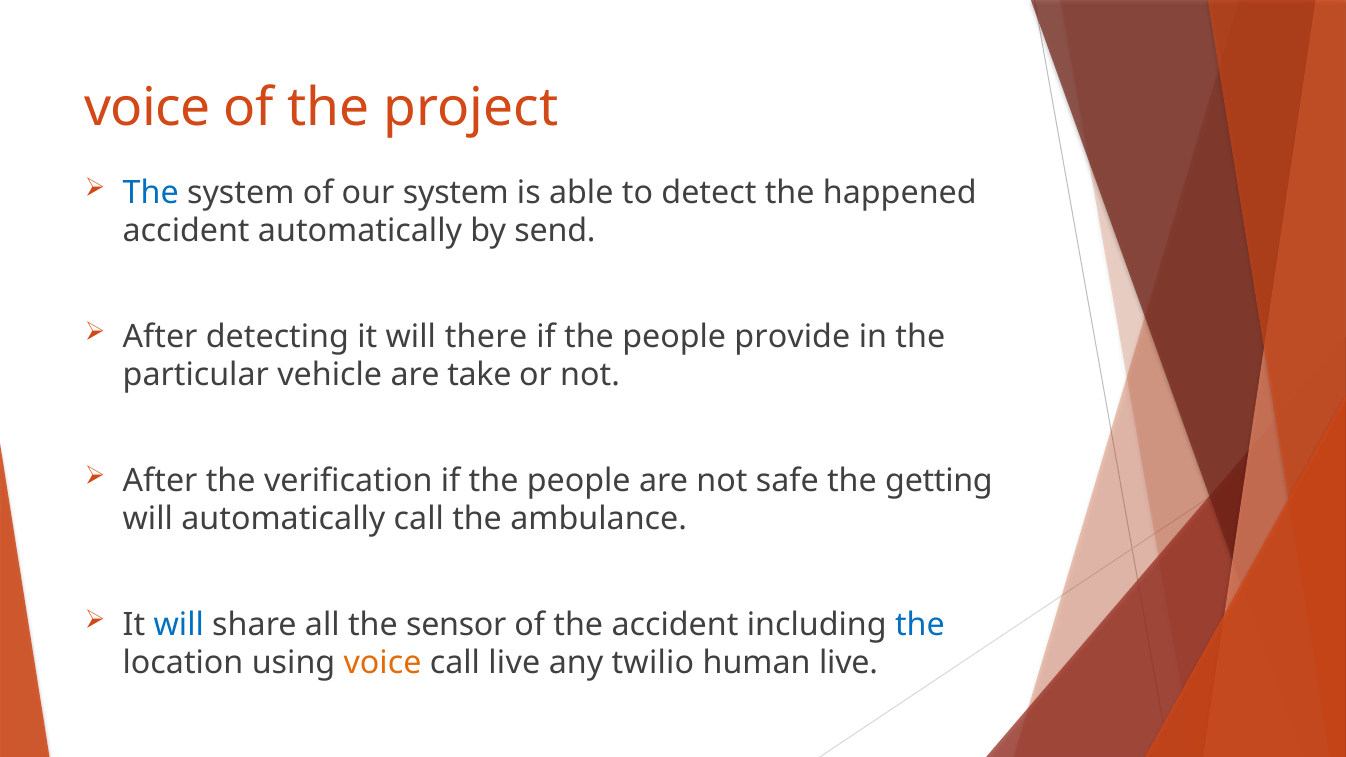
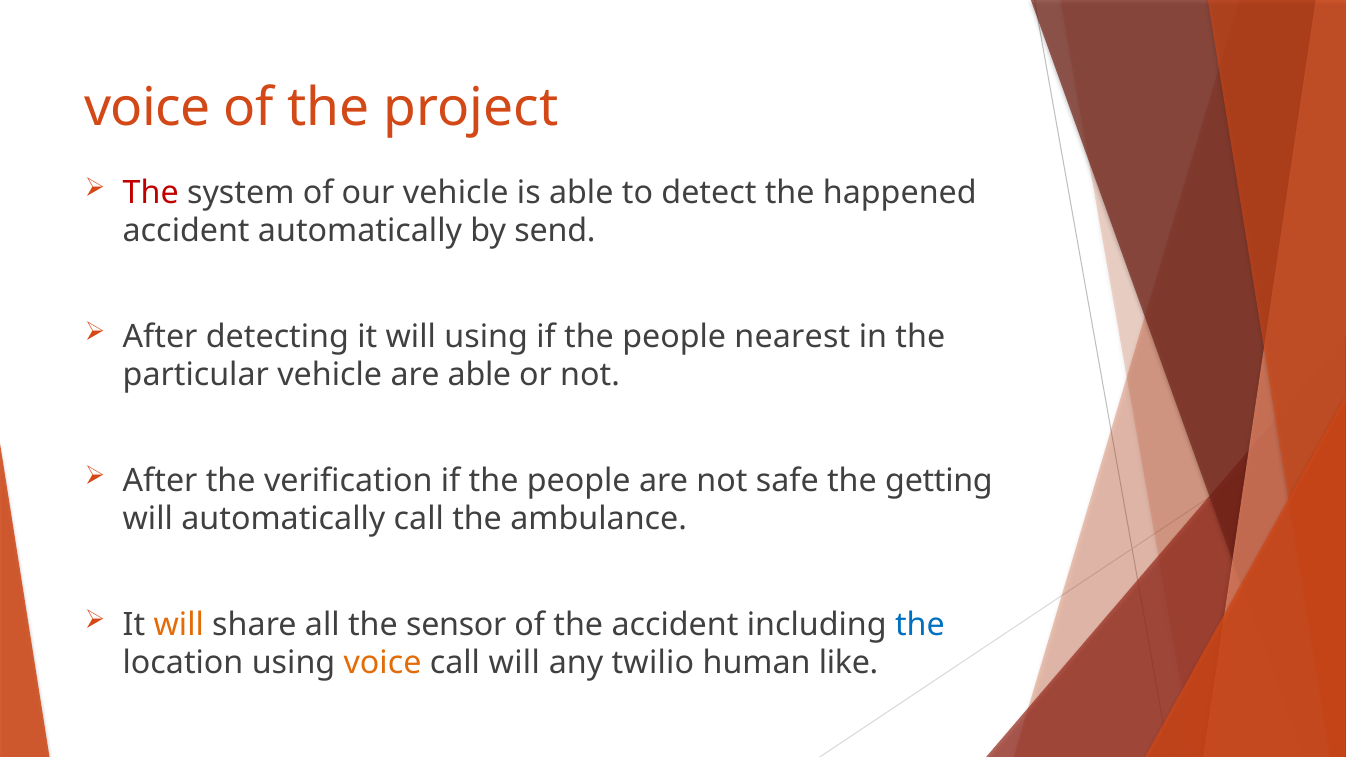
The at (151, 193) colour: blue -> red
our system: system -> vehicle
will there: there -> using
provide: provide -> nearest
are take: take -> able
will at (179, 625) colour: blue -> orange
call live: live -> will
human live: live -> like
